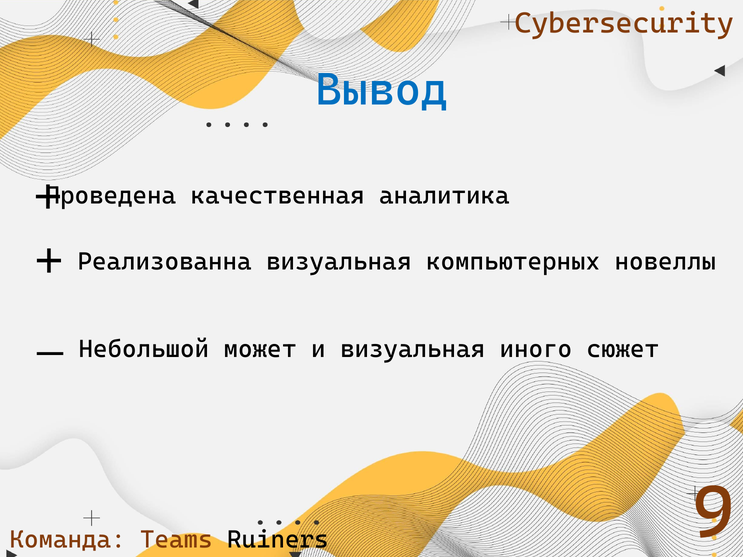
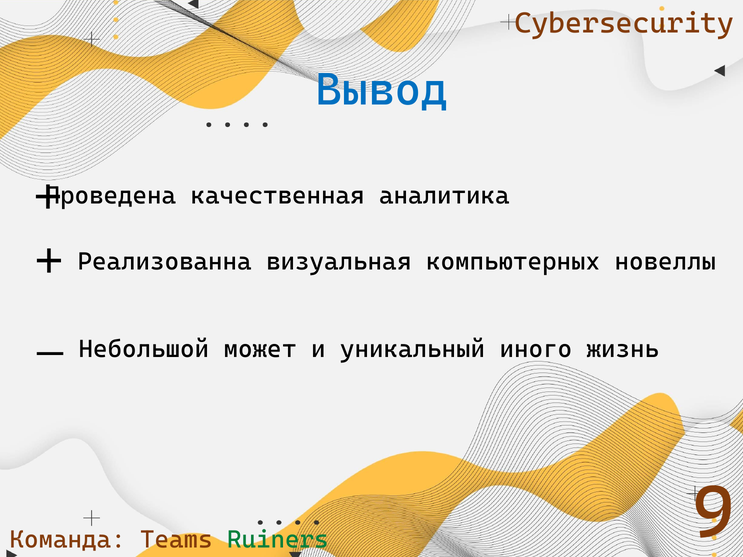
и визуальная: визуальная -> уникальный
сюжет: сюжет -> жизнь
Ruiners colour: black -> green
